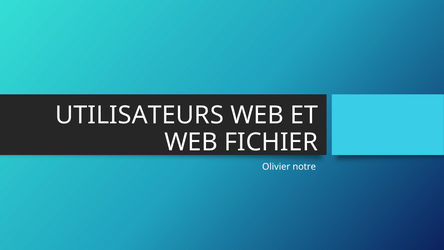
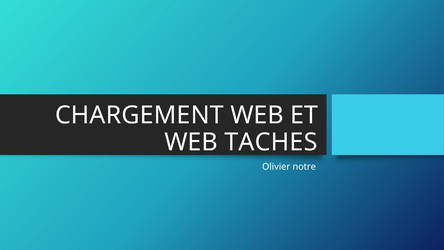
UTILISATEURS: UTILISATEURS -> CHARGEMENT
FICHIER: FICHIER -> TACHES
